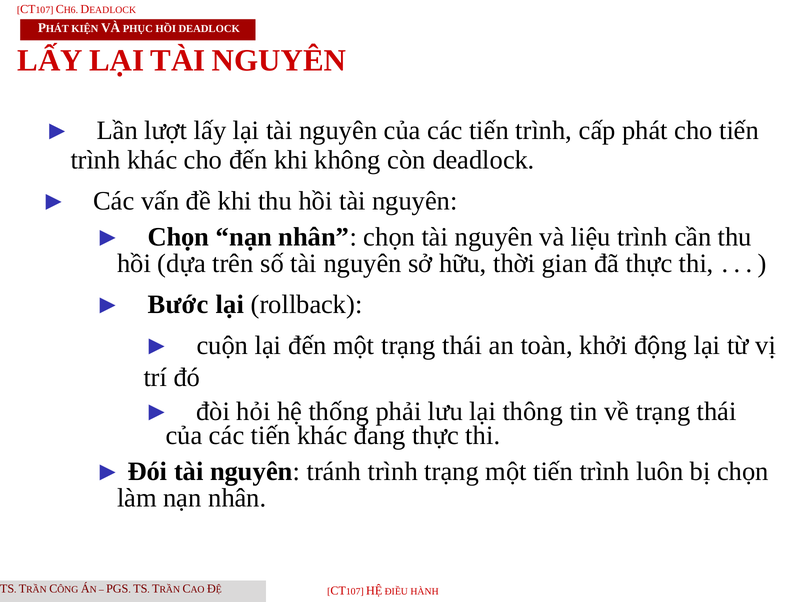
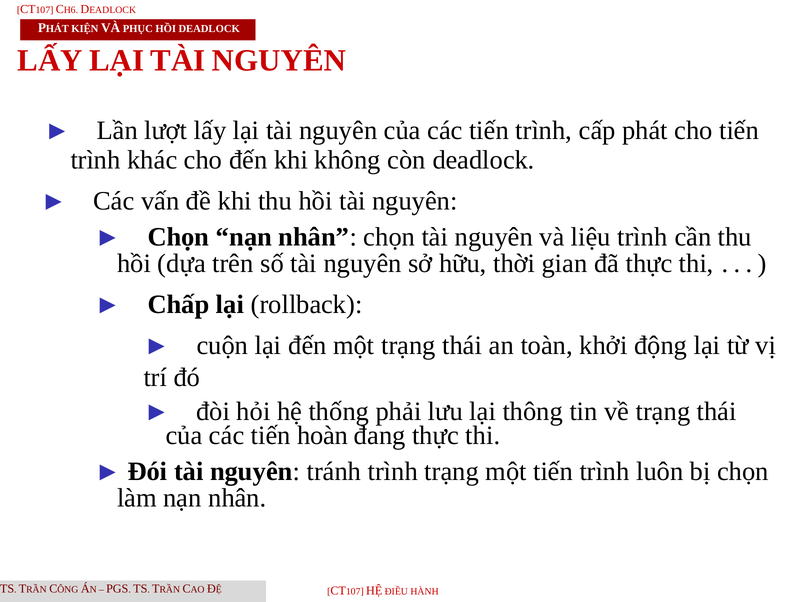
Bước: Bước -> Chấp
tiến khác: khác -> hoàn
